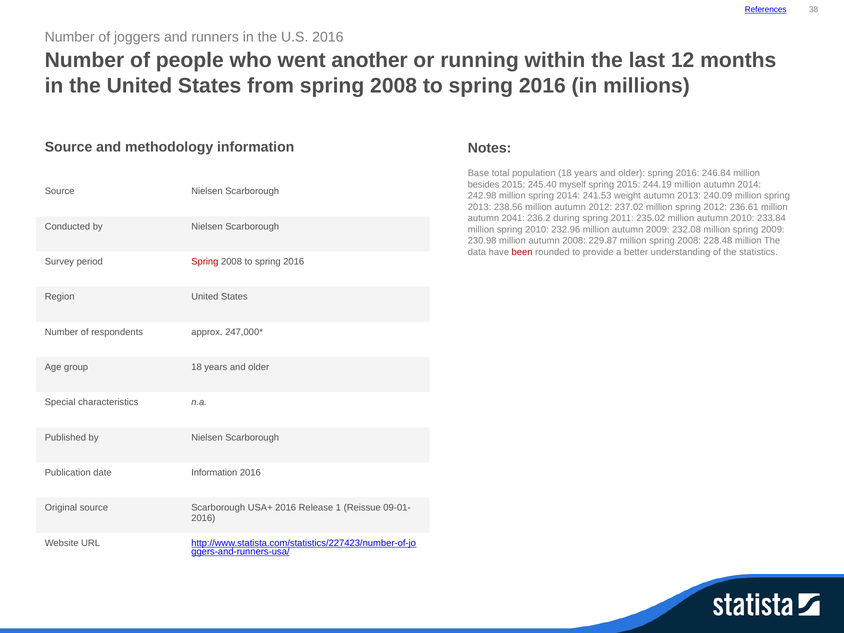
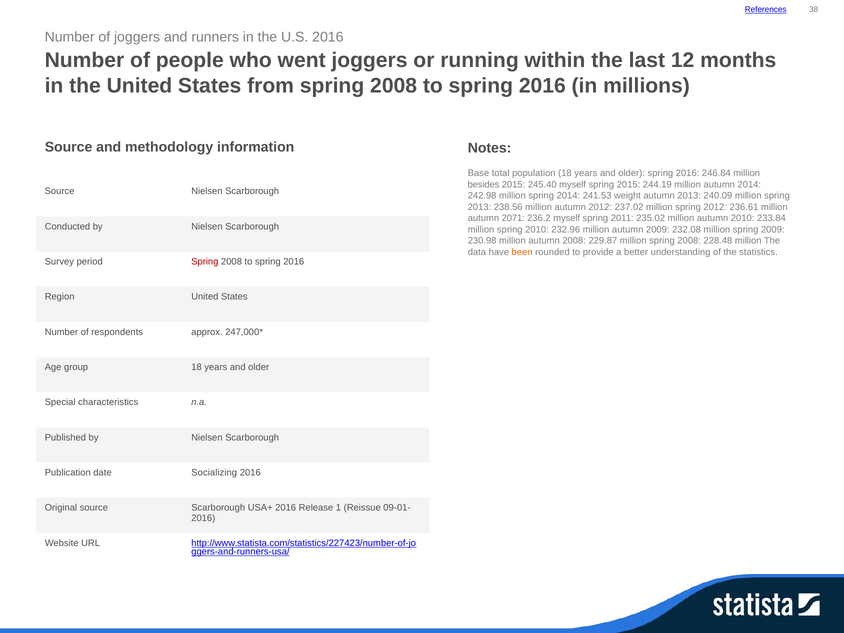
went another: another -> joggers
2041: 2041 -> 2071
236.2 during: during -> myself
been colour: red -> orange
date Information: Information -> Socializing
